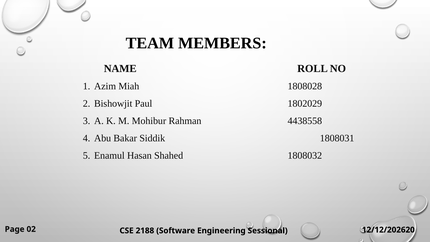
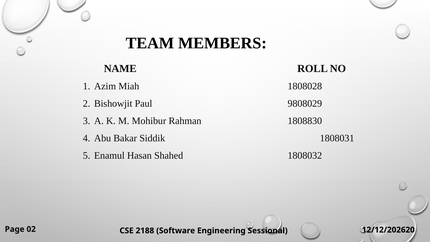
1802029: 1802029 -> 9808029
4438558: 4438558 -> 1808830
